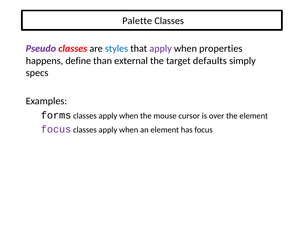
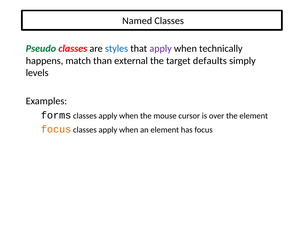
Palette: Palette -> Named
Pseudo colour: purple -> green
properties: properties -> technically
define: define -> match
specs: specs -> levels
focus at (56, 129) colour: purple -> orange
